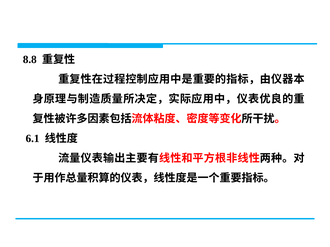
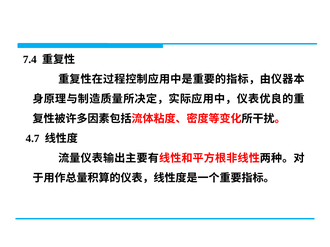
8.8: 8.8 -> 7.4
6.1: 6.1 -> 4.7
